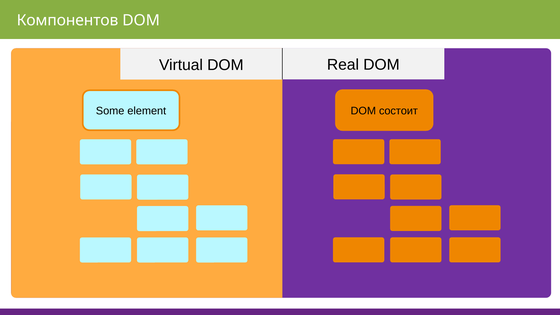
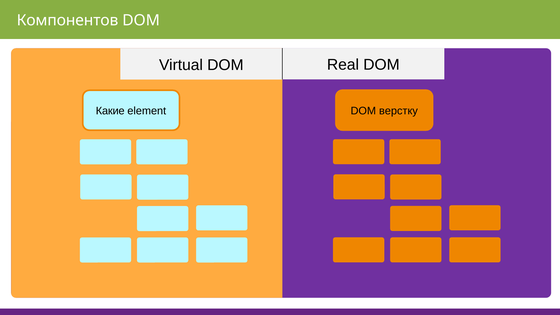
состоит: состоит -> верстку
Some: Some -> Какие
